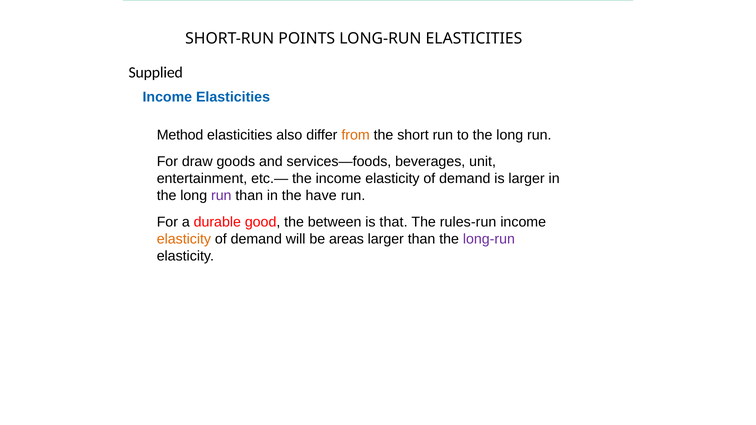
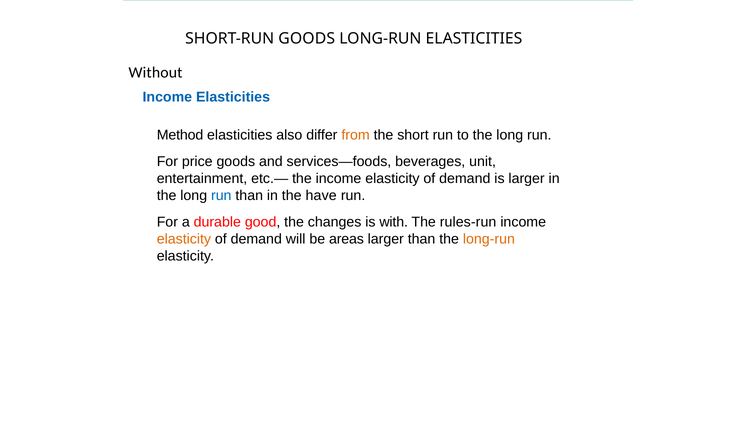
SHORT-RUN POINTS: POINTS -> GOODS
Supplied: Supplied -> Without
draw: draw -> price
run at (221, 196) colour: purple -> blue
between: between -> changes
that: that -> with
long-run at (489, 239) colour: purple -> orange
